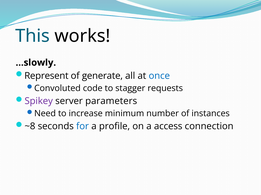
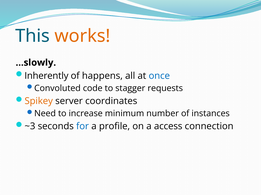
works colour: black -> orange
Represent: Represent -> Inherently
generate: generate -> happens
Spikey colour: purple -> orange
parameters: parameters -> coordinates
~8: ~8 -> ~3
